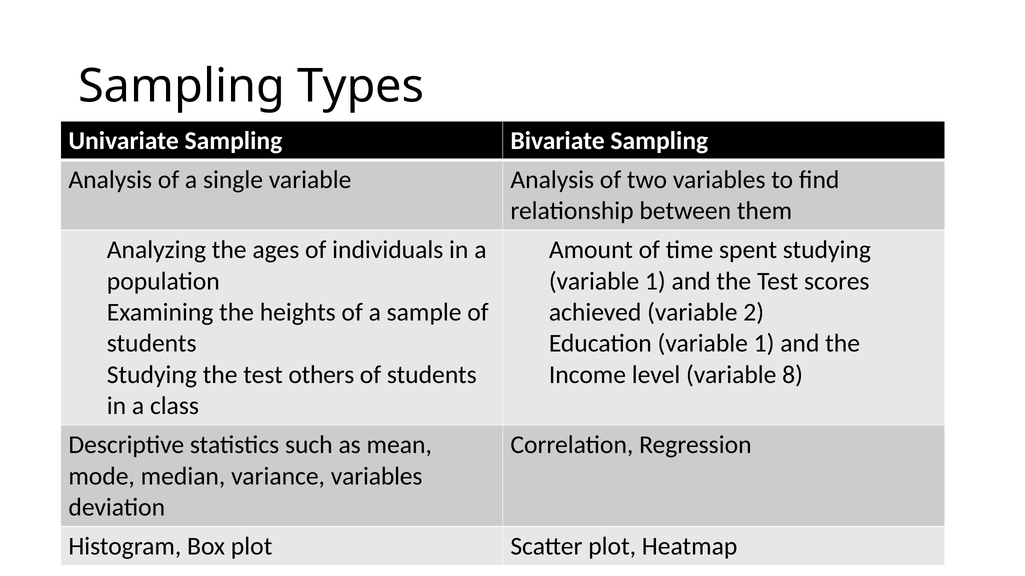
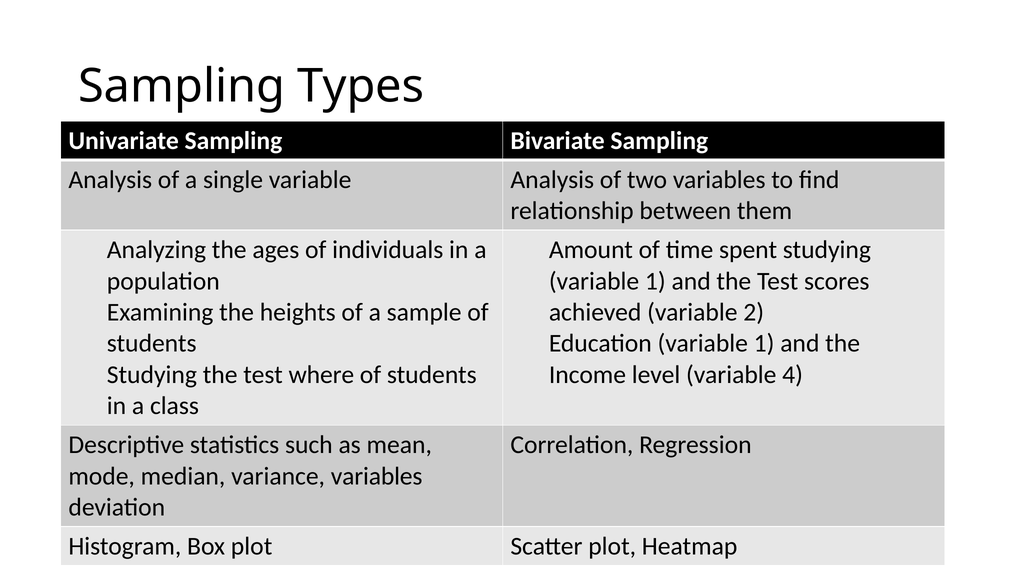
others: others -> where
8: 8 -> 4
